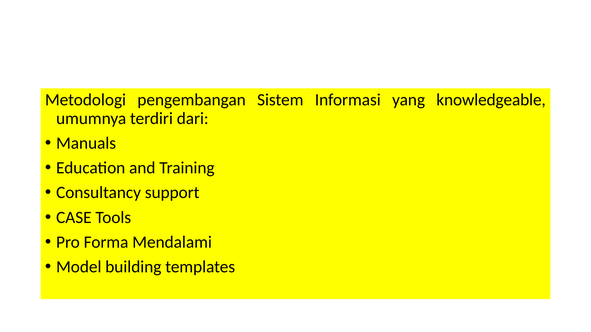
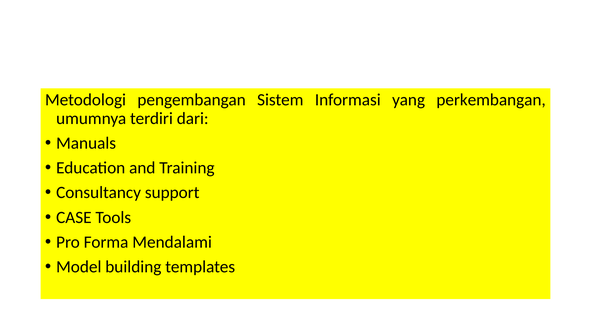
knowledgeable: knowledgeable -> perkembangan
